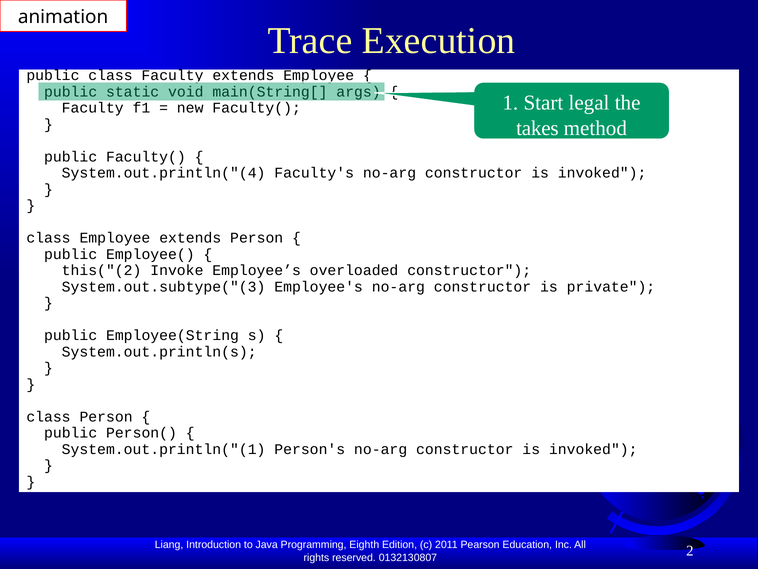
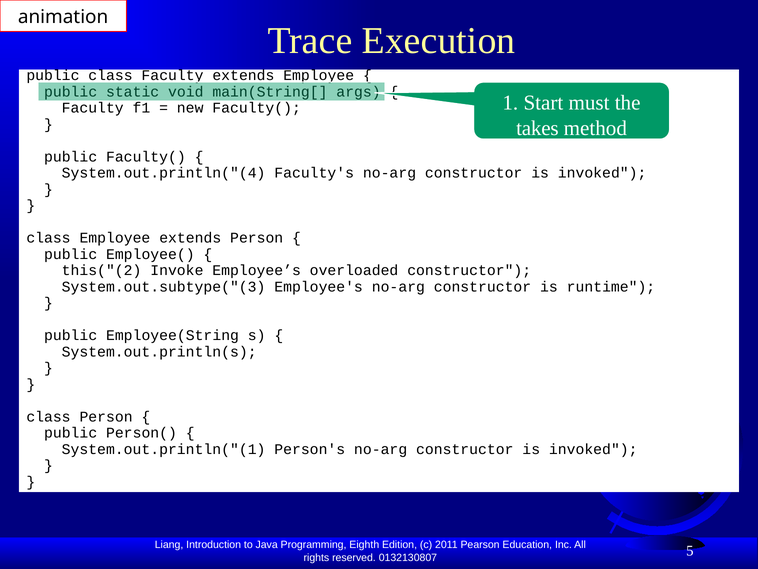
legal: legal -> must
private: private -> runtime
2: 2 -> 5
